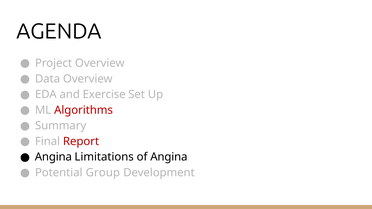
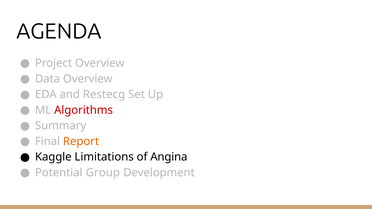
Exercise: Exercise -> Restecg
Report colour: red -> orange
Angina at (53, 157): Angina -> Kaggle
